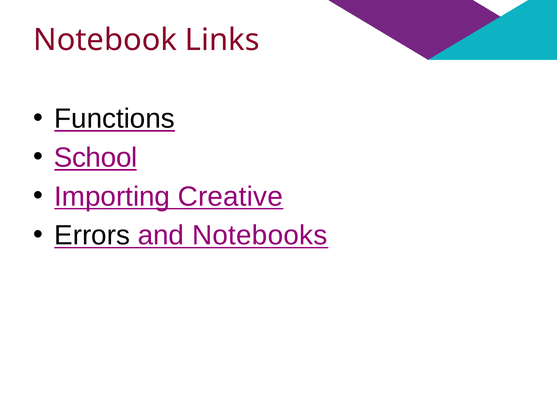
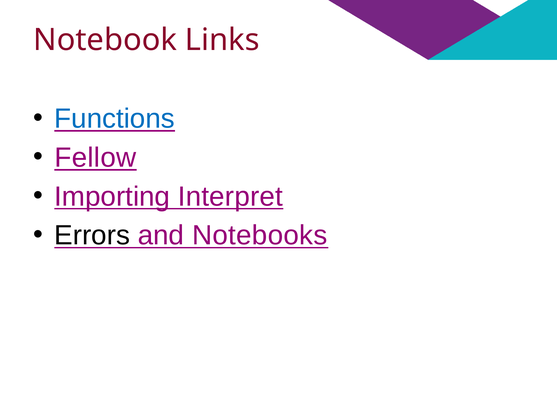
Functions colour: black -> blue
School: School -> Fellow
Creative: Creative -> Interpret
